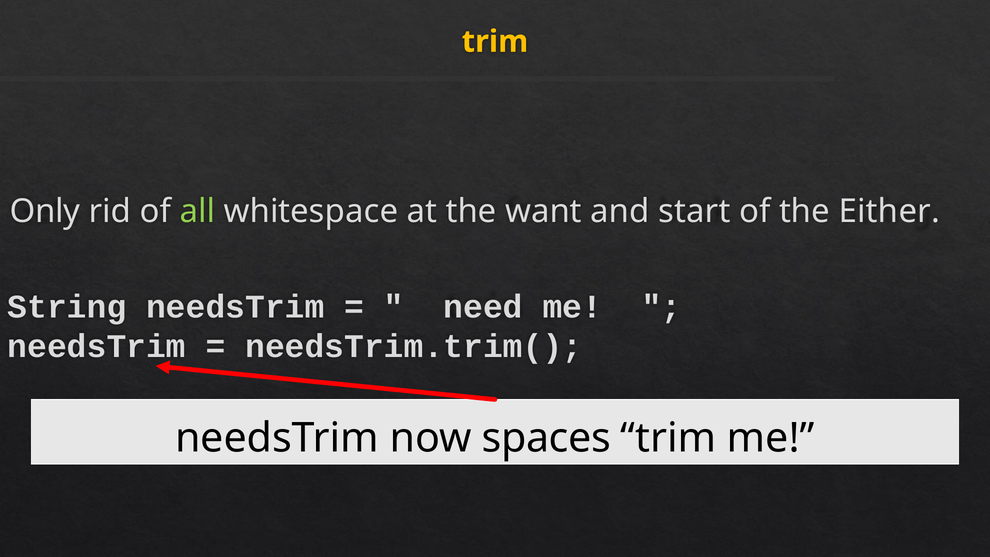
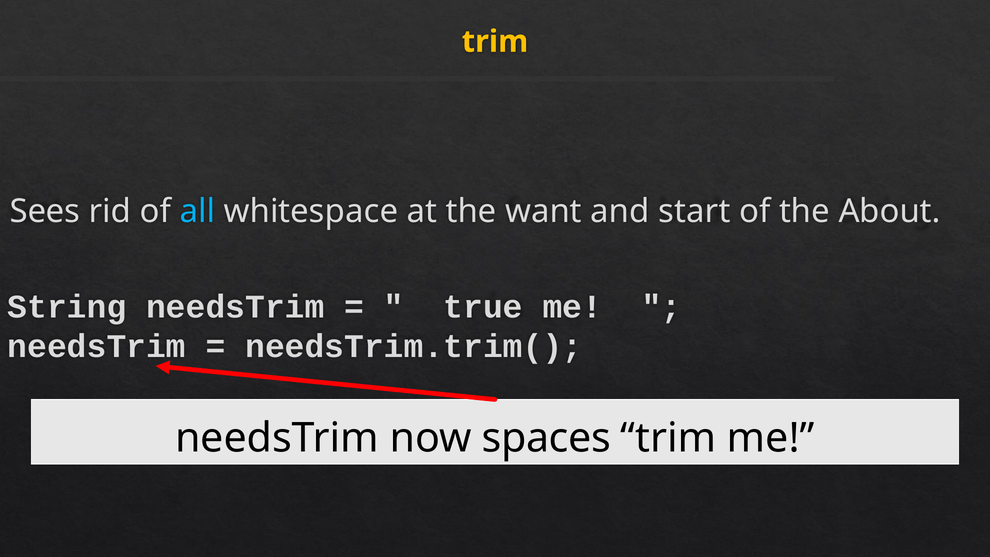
Only: Only -> Sees
all colour: light green -> light blue
Either: Either -> About
need: need -> true
